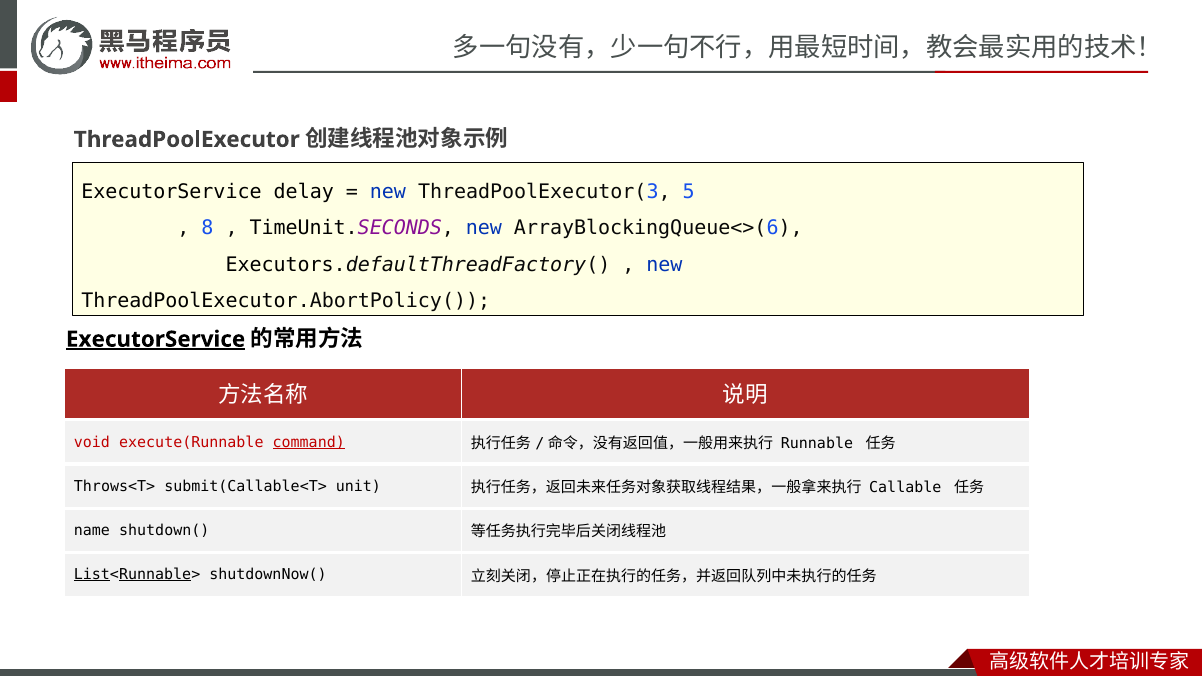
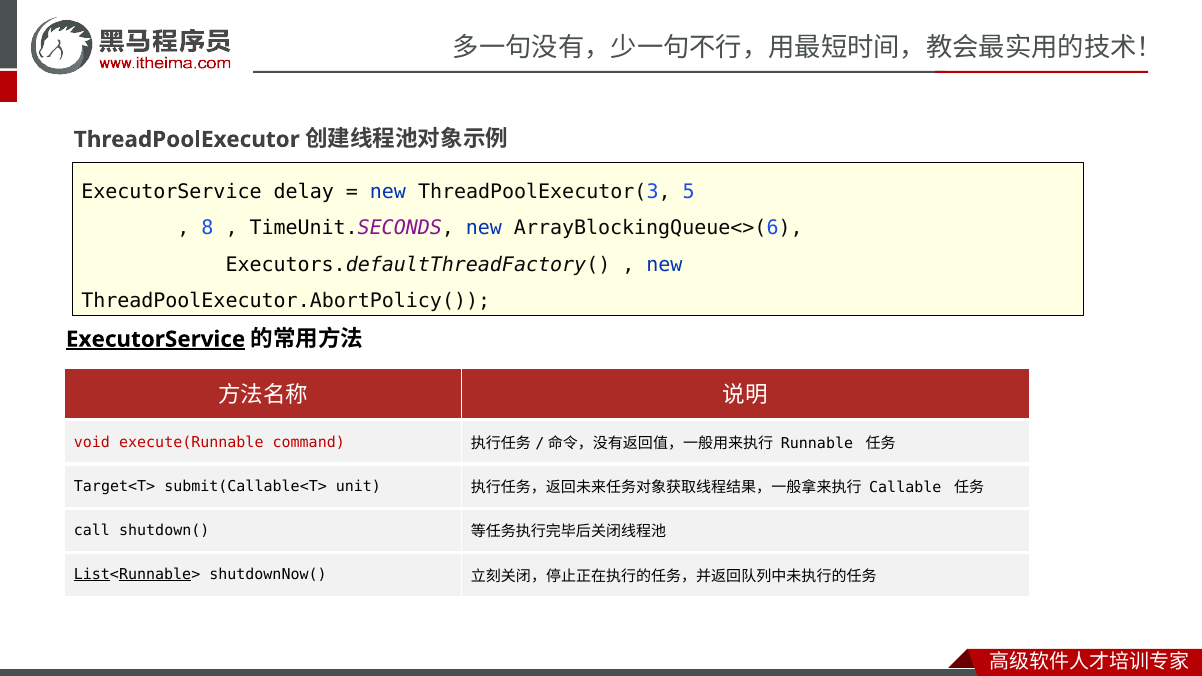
command underline: present -> none
Throws<T>: Throws<T> -> Target<T>
name: name -> call
